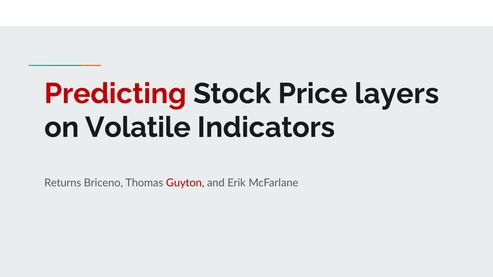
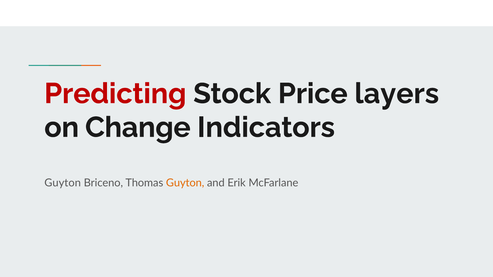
Volatile: Volatile -> Change
Returns at (63, 183): Returns -> Guyton
Guyton at (185, 183) colour: red -> orange
